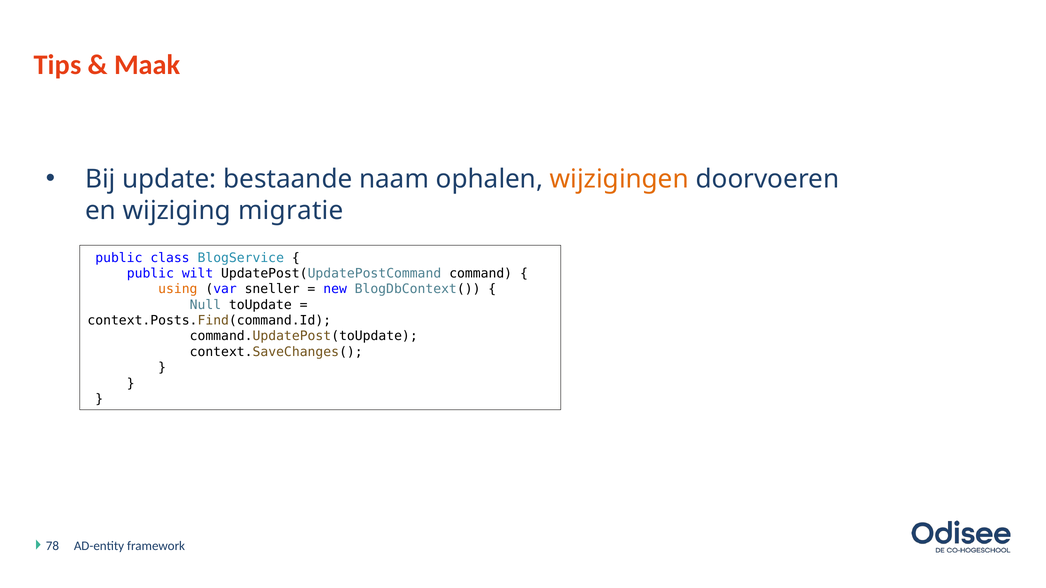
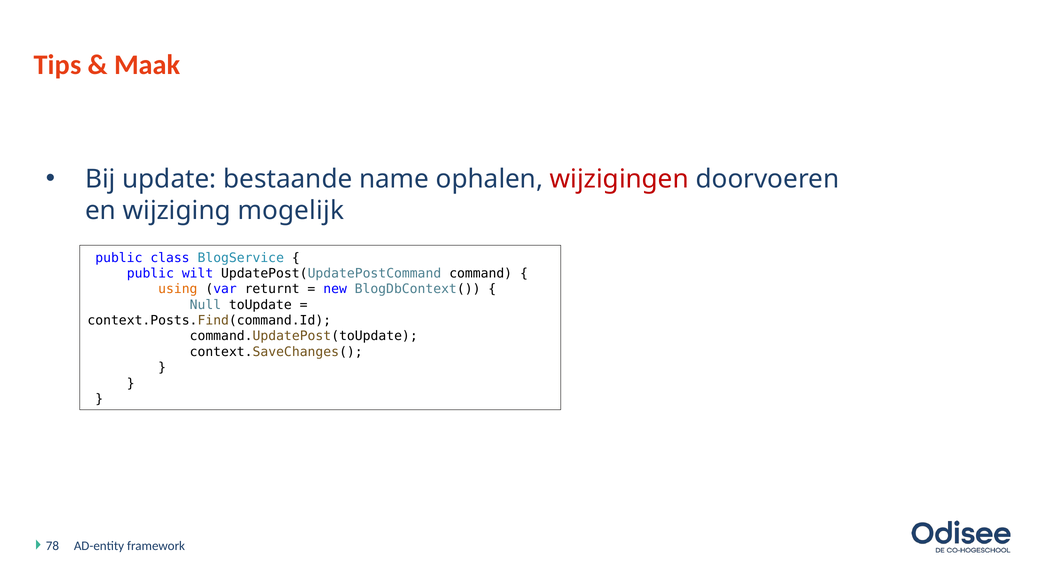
naam: naam -> name
wijzigingen colour: orange -> red
migratie: migratie -> mogelijk
sneller: sneller -> returnt
